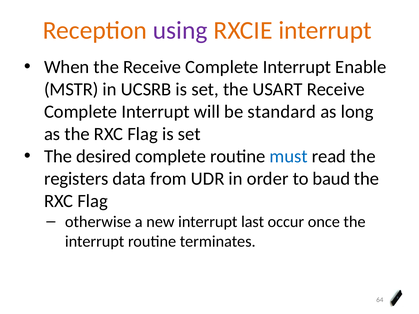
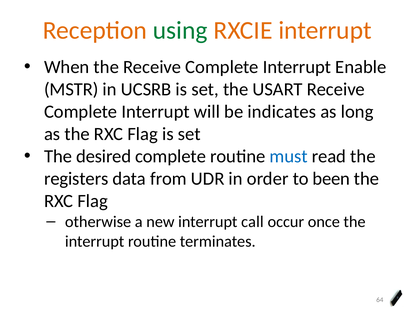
using colour: purple -> green
standard: standard -> indicates
baud: baud -> been
last: last -> call
